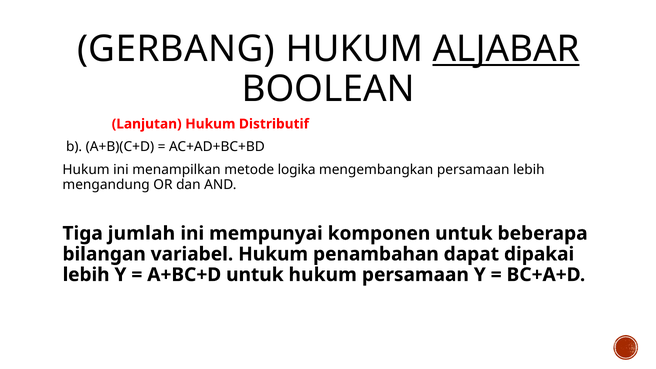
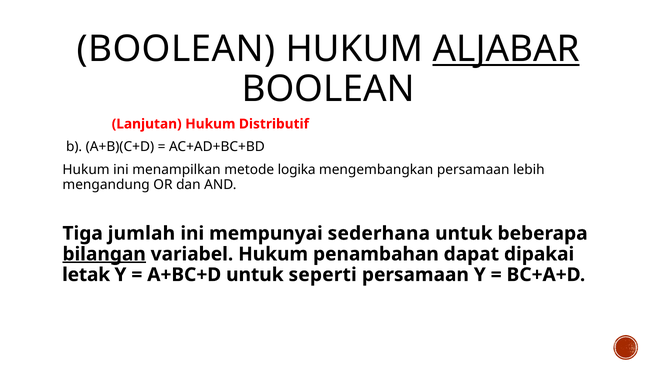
GERBANG at (176, 49): GERBANG -> BOOLEAN
komponen: komponen -> sederhana
bilangan underline: none -> present
lebih at (86, 275): lebih -> letak
untuk hukum: hukum -> seperti
